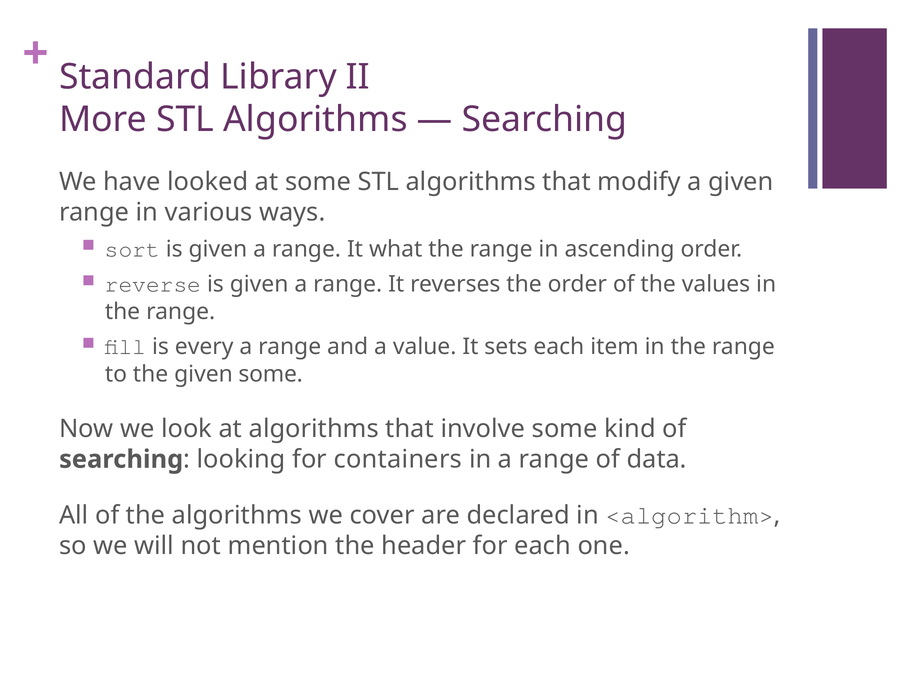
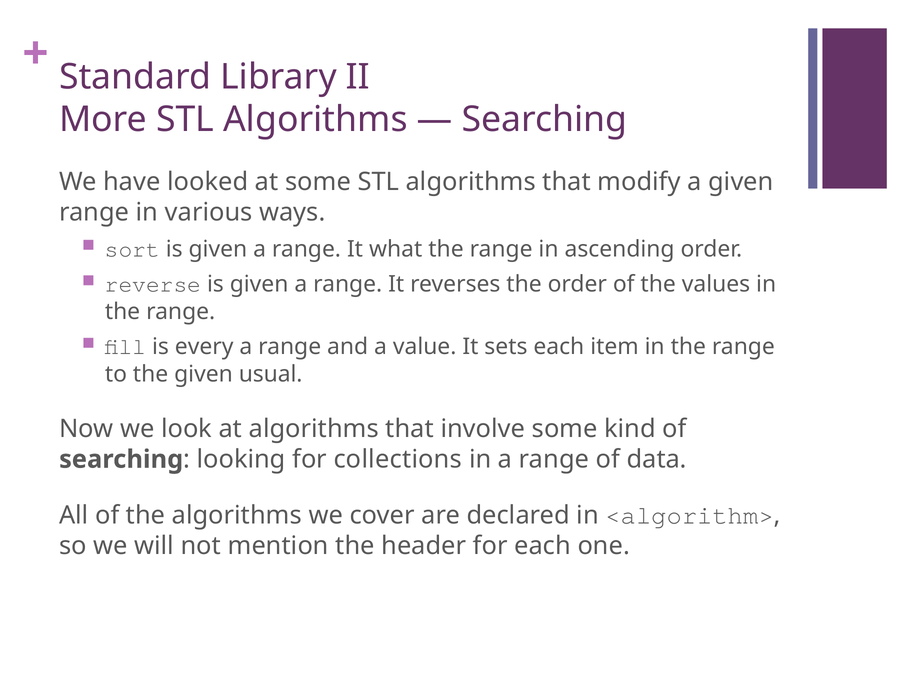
given some: some -> usual
containers: containers -> collections
